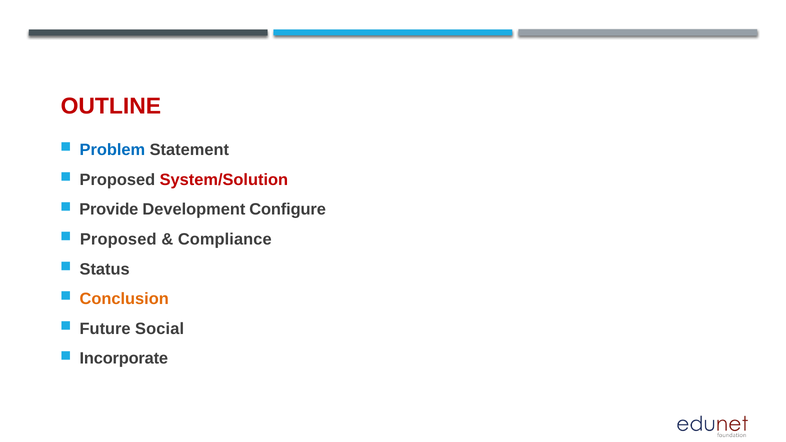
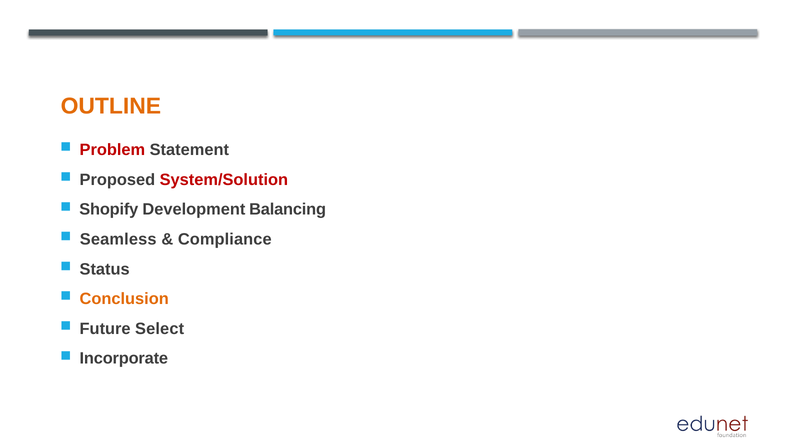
OUTLINE colour: red -> orange
Problem colour: blue -> red
Provide: Provide -> Shopify
Configure: Configure -> Balancing
Proposed at (118, 239): Proposed -> Seamless
Social: Social -> Select
